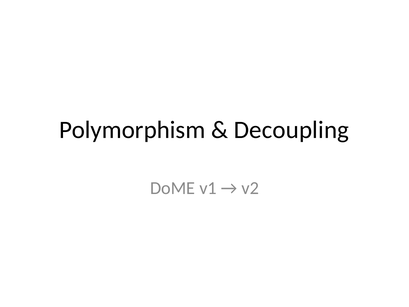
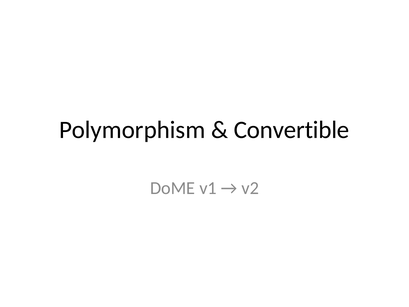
Decoupling: Decoupling -> Convertible
